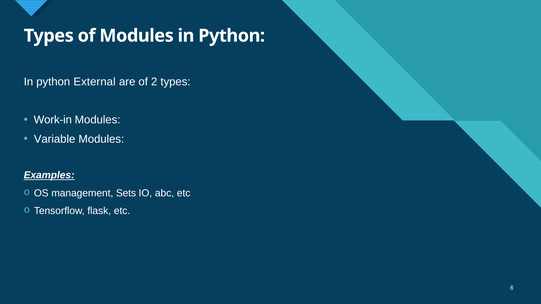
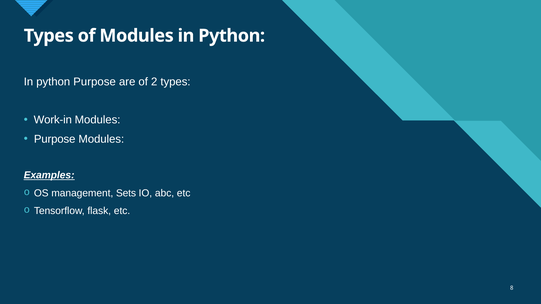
python External: External -> Purpose
Variable at (55, 139): Variable -> Purpose
